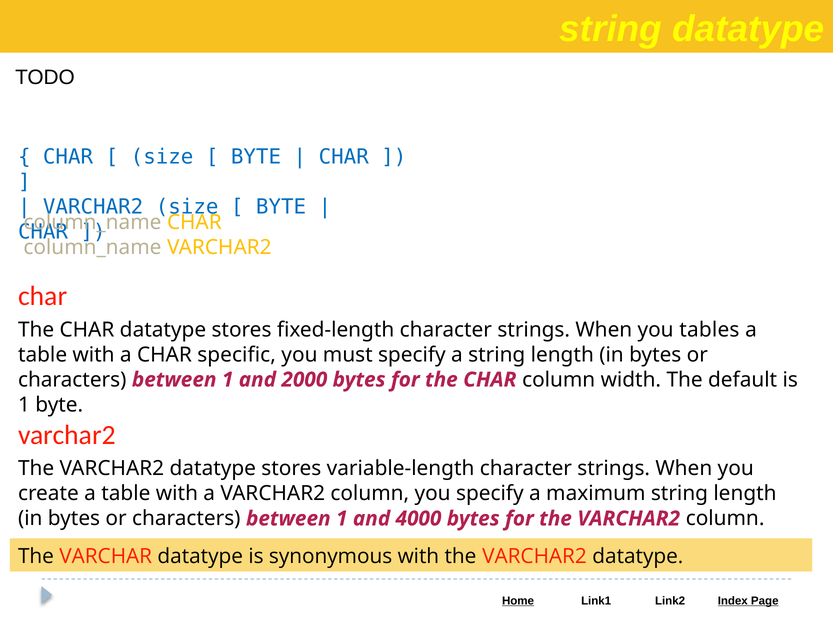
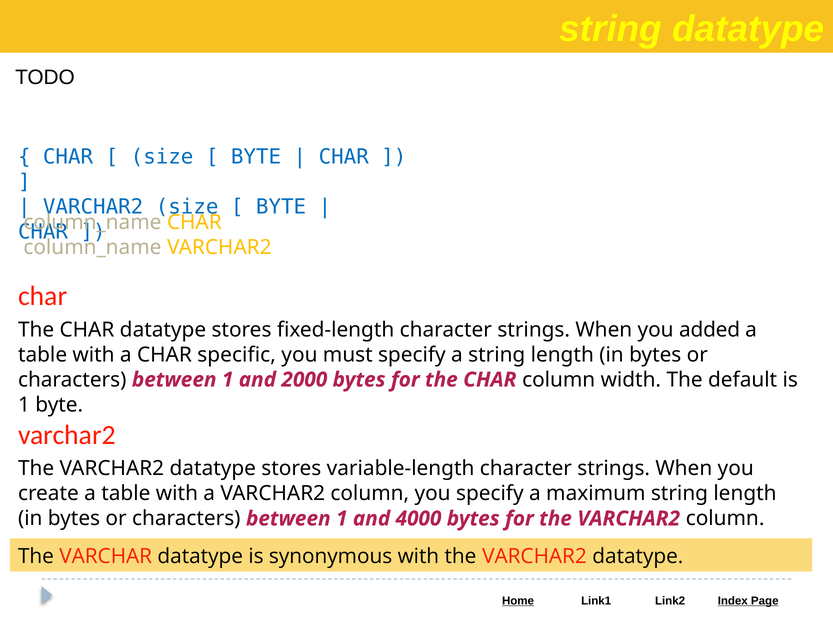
tables: tables -> added
